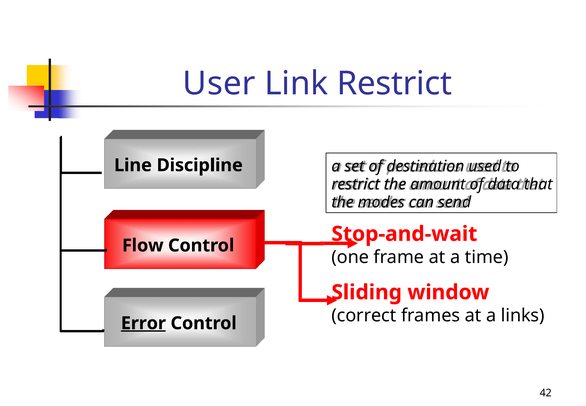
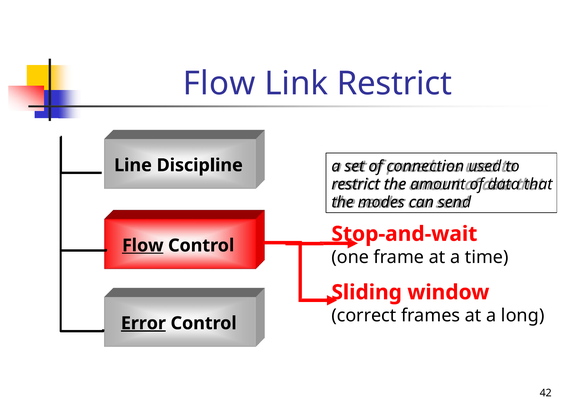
User at (219, 83): User -> Flow
destination: destination -> connection
Flow at (143, 245) underline: none -> present
links: links -> long
